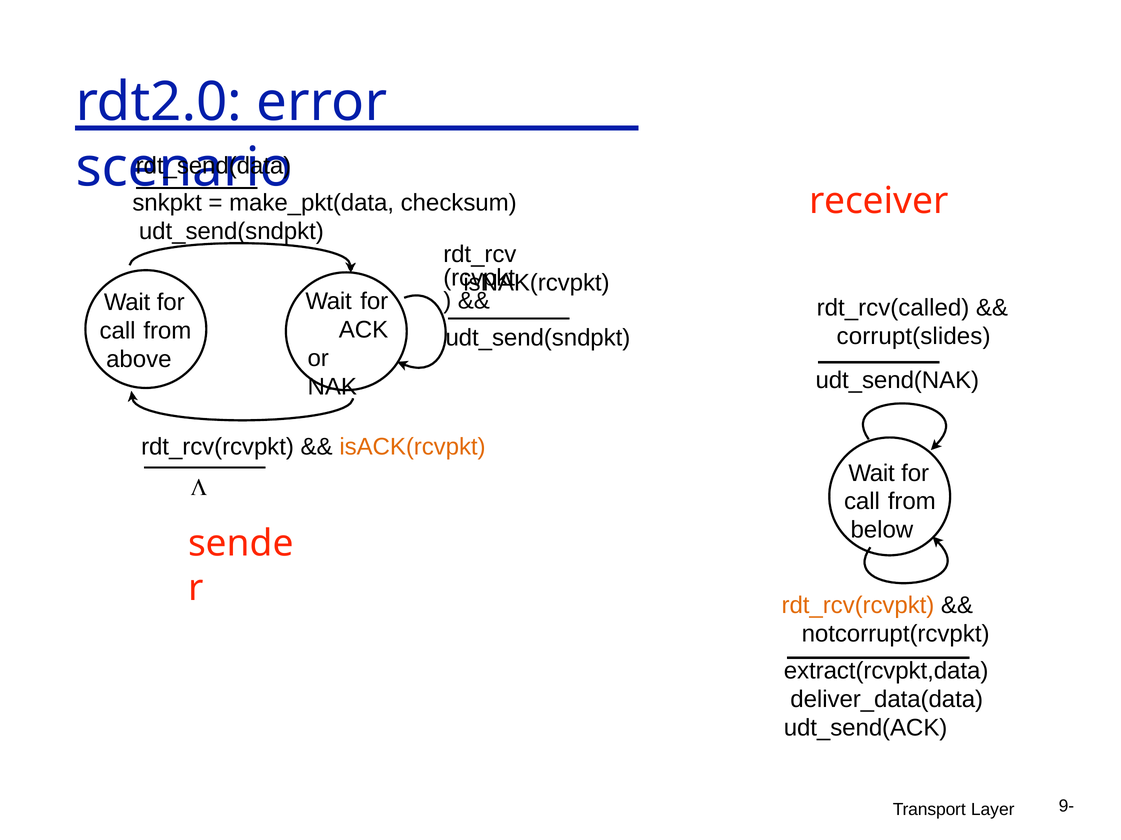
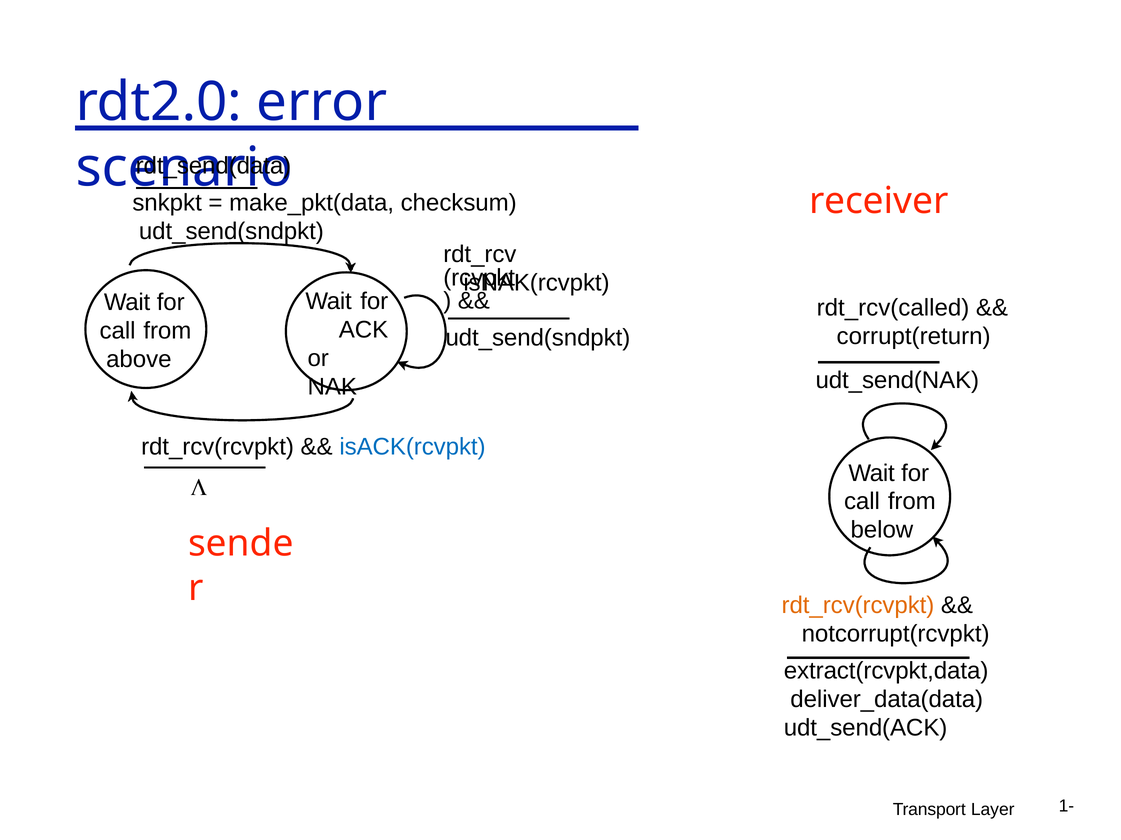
corrupt(slides: corrupt(slides -> corrupt(return
isACK(rcvpkt colour: orange -> blue
9-: 9- -> 1-
